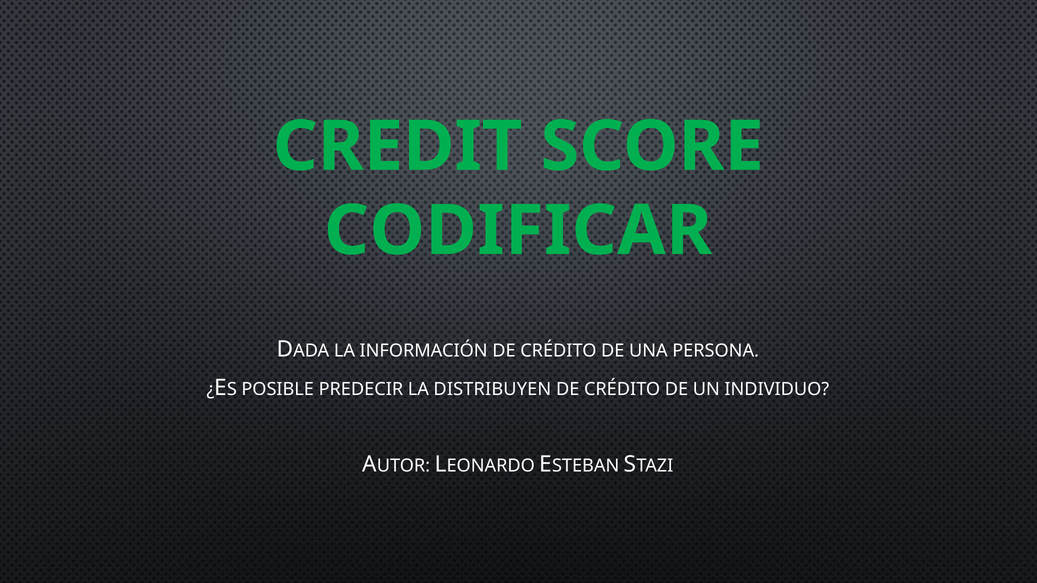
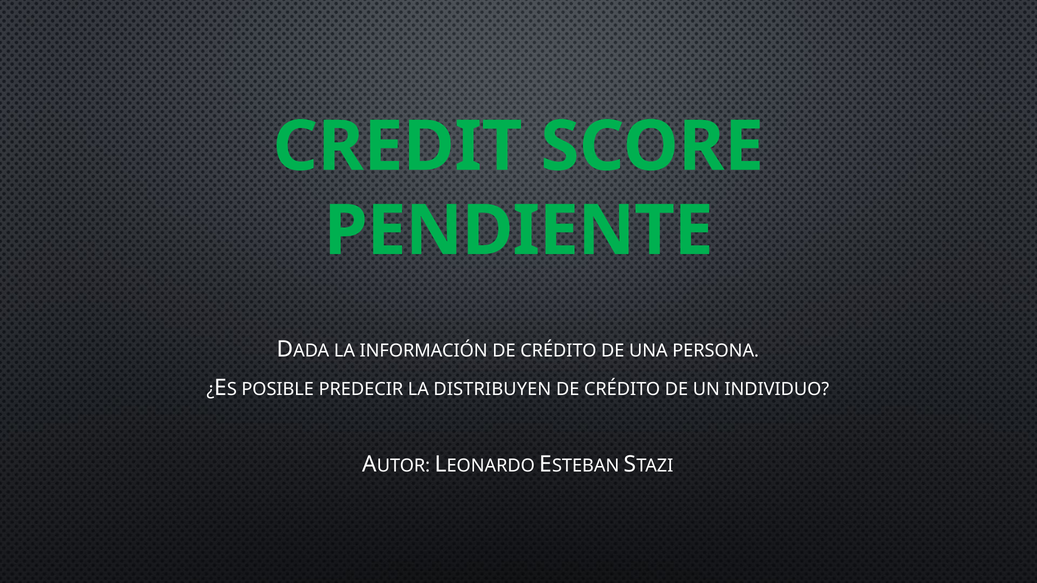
CODIFICAR: CODIFICAR -> PENDIENTE
